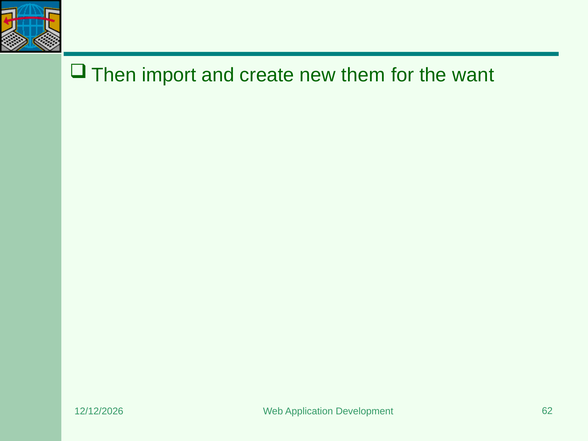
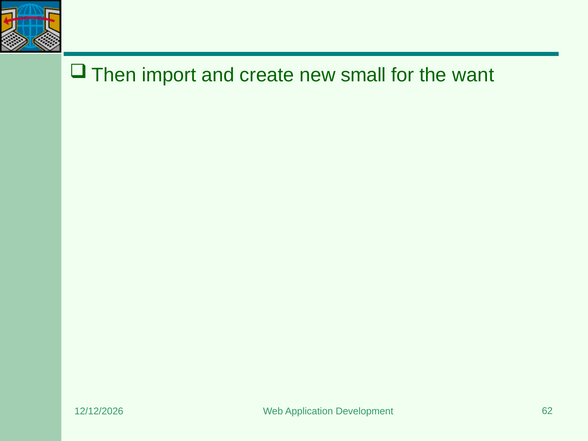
them: them -> small
